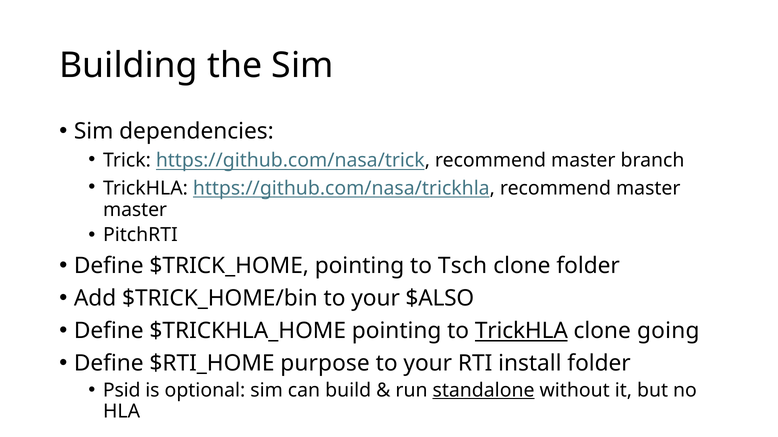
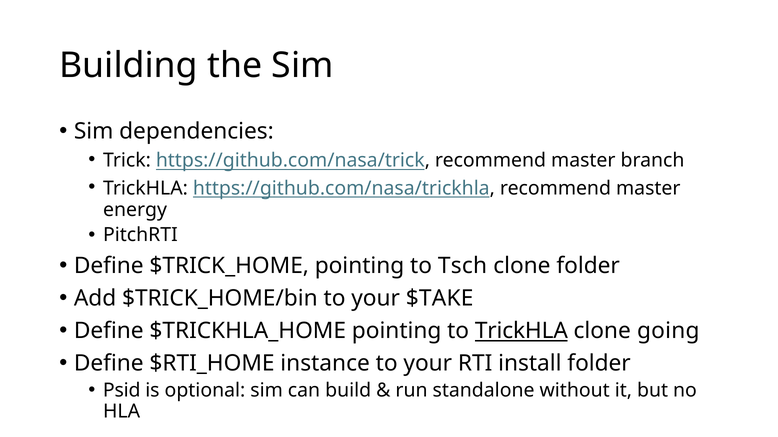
master at (135, 210): master -> energy
$ALSO: $ALSO -> $TAKE
purpose: purpose -> instance
standalone underline: present -> none
